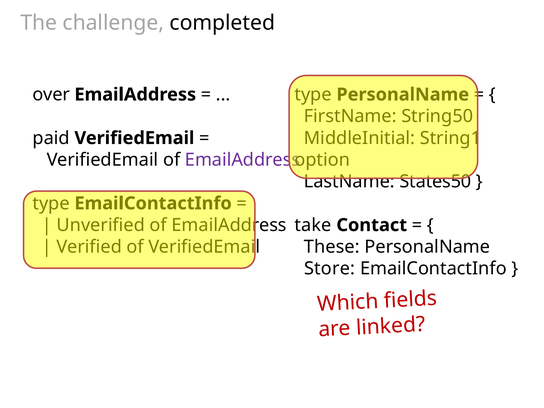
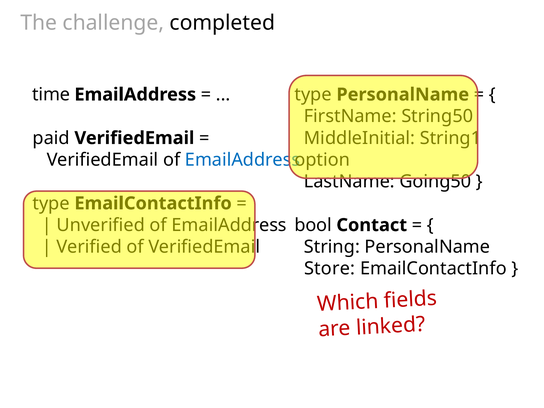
over: over -> time
EmailAddress at (243, 160) colour: purple -> blue
States50: States50 -> Going50
take: take -> bool
These: These -> String
